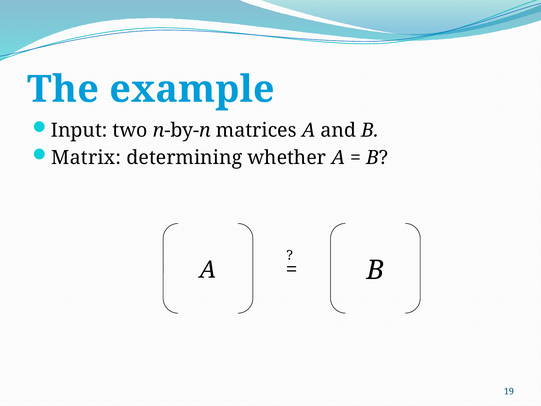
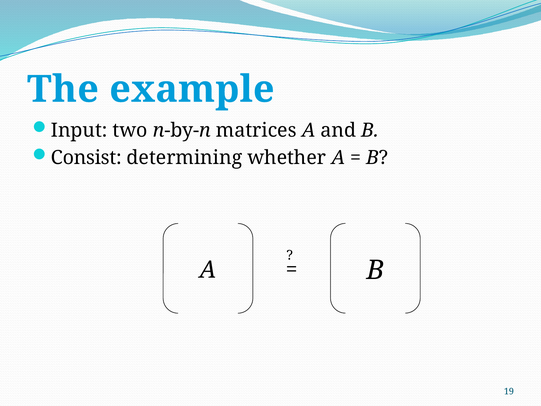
Matrix: Matrix -> Consist
